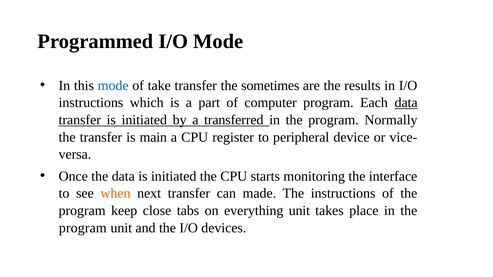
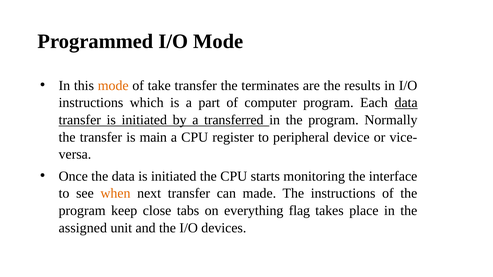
mode at (113, 86) colour: blue -> orange
sometimes: sometimes -> terminates
everything unit: unit -> flag
program at (83, 228): program -> assigned
